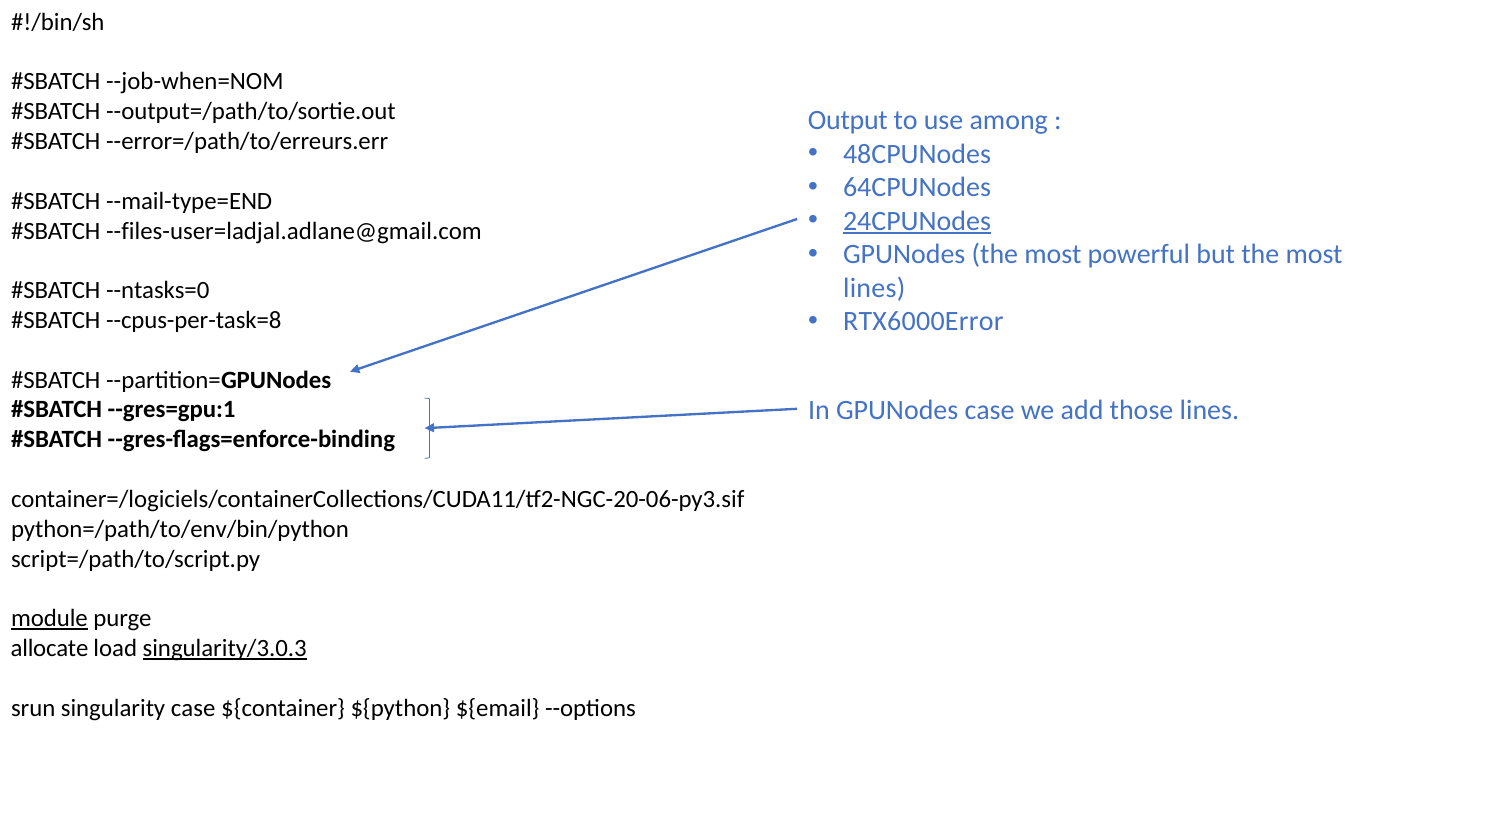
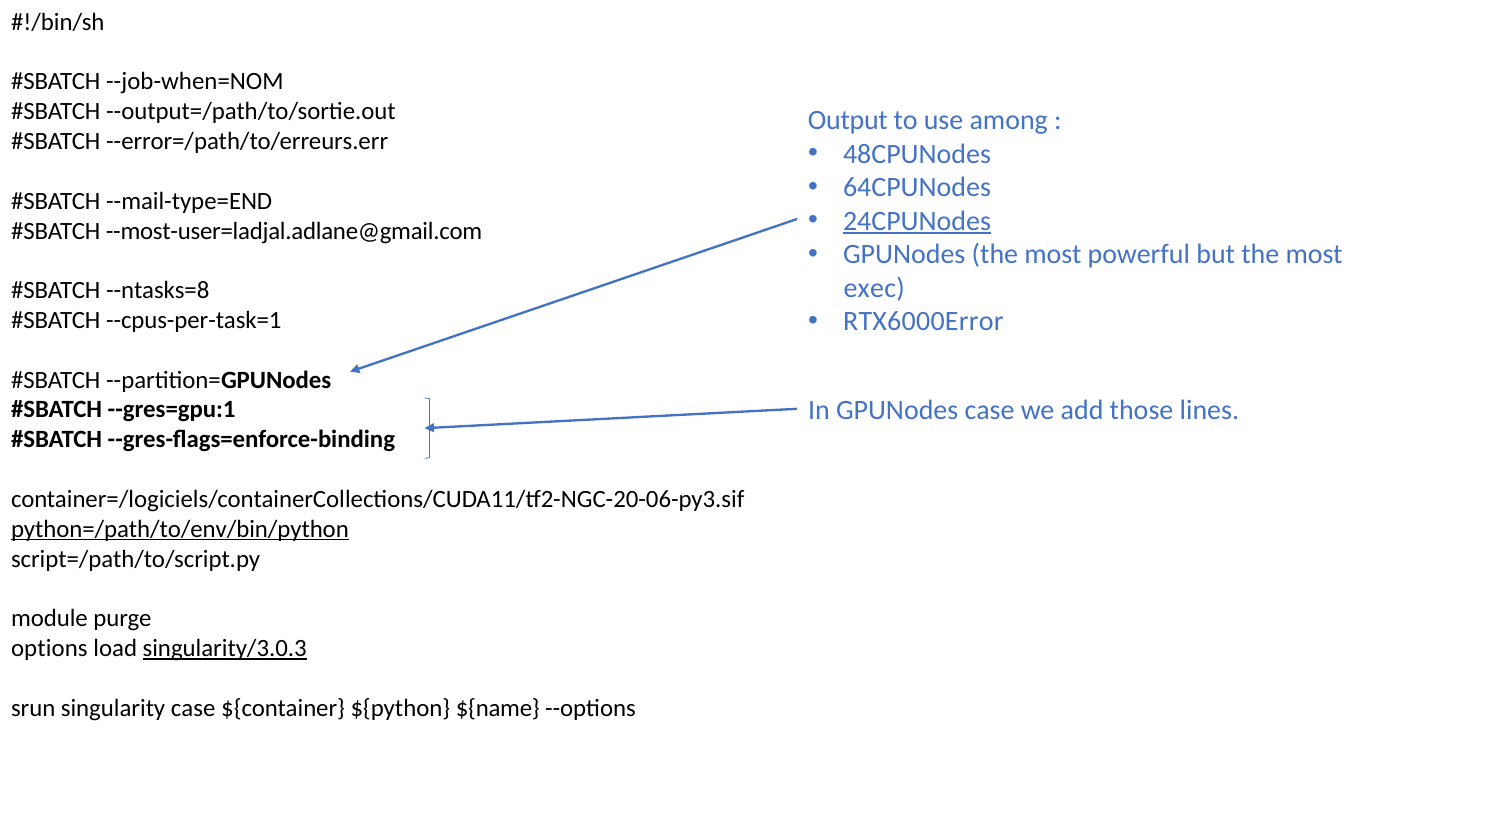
--files-user=ladjal.adlane@gmail.com: --files-user=ladjal.adlane@gmail.com -> --most-user=ladjal.adlane@gmail.com
lines at (874, 288): lines -> exec
--ntasks=0: --ntasks=0 -> --ntasks=8
--cpus-per-task=8: --cpus-per-task=8 -> --cpus-per-task=1
python=/path/to/env/bin/python underline: none -> present
module underline: present -> none
allocate: allocate -> options
${email: ${email -> ${name
